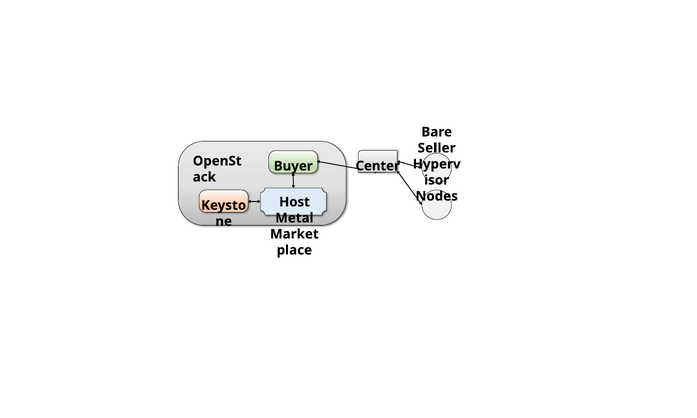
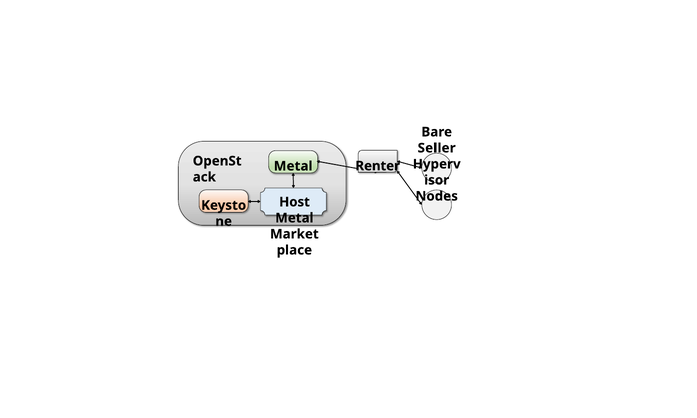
Center: Center -> Renter
Buyer at (293, 166): Buyer -> Metal
